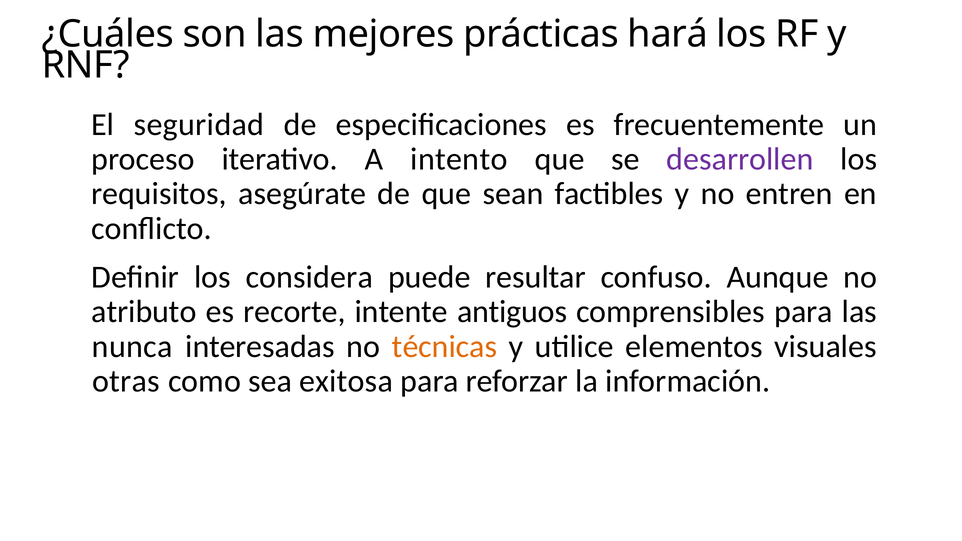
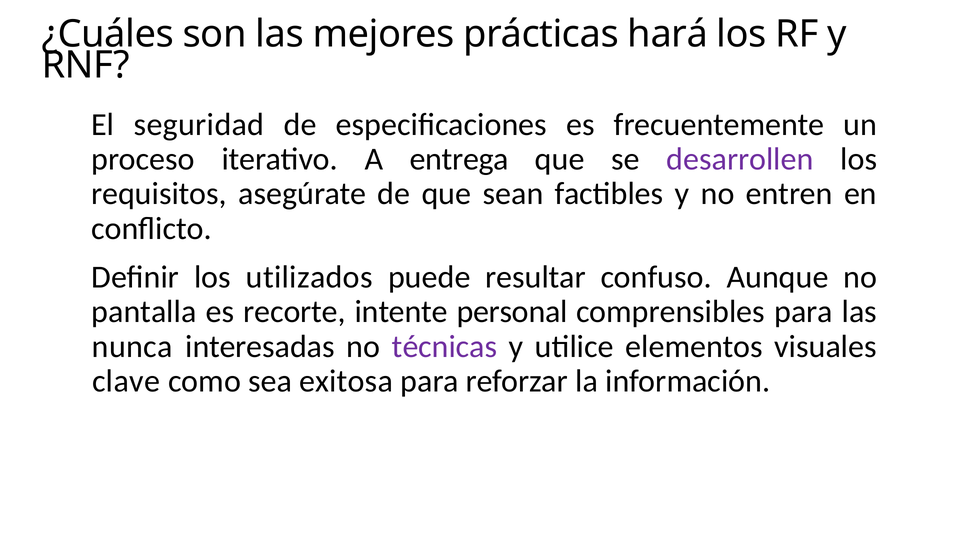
intento: intento -> entrega
considera: considera -> utilizados
atributo: atributo -> pantalla
antiguos: antiguos -> personal
técnicas colour: orange -> purple
otras: otras -> clave
